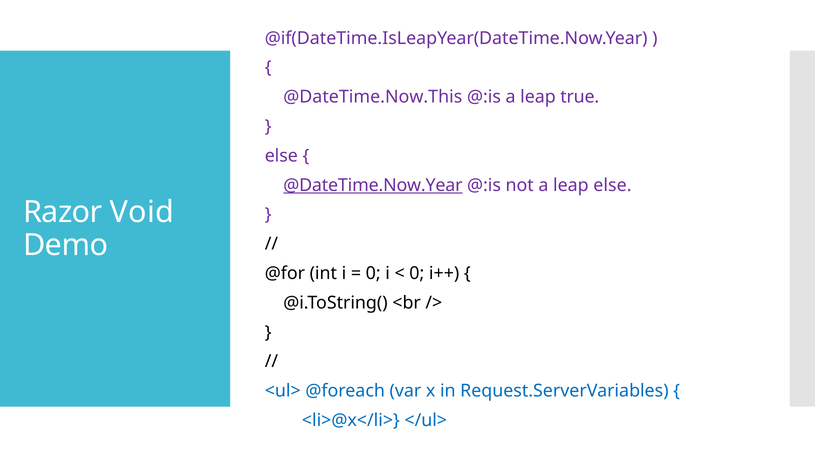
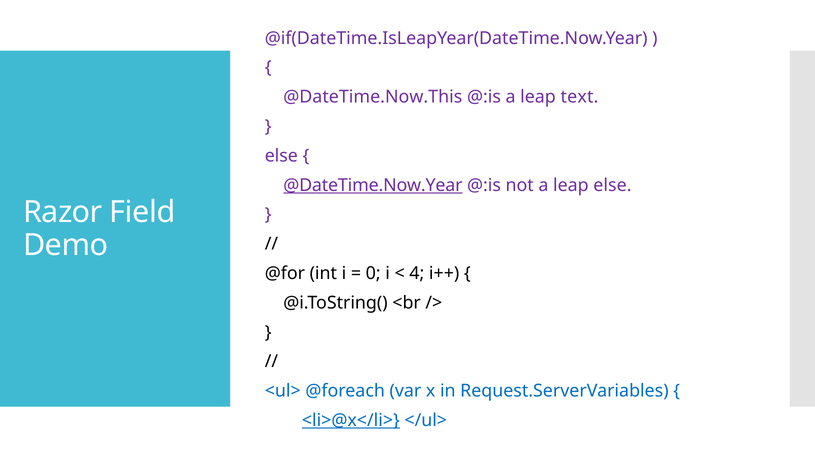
true: true -> text
Void: Void -> Field
0 at (417, 274): 0 -> 4
<li>@x</li> underline: none -> present
